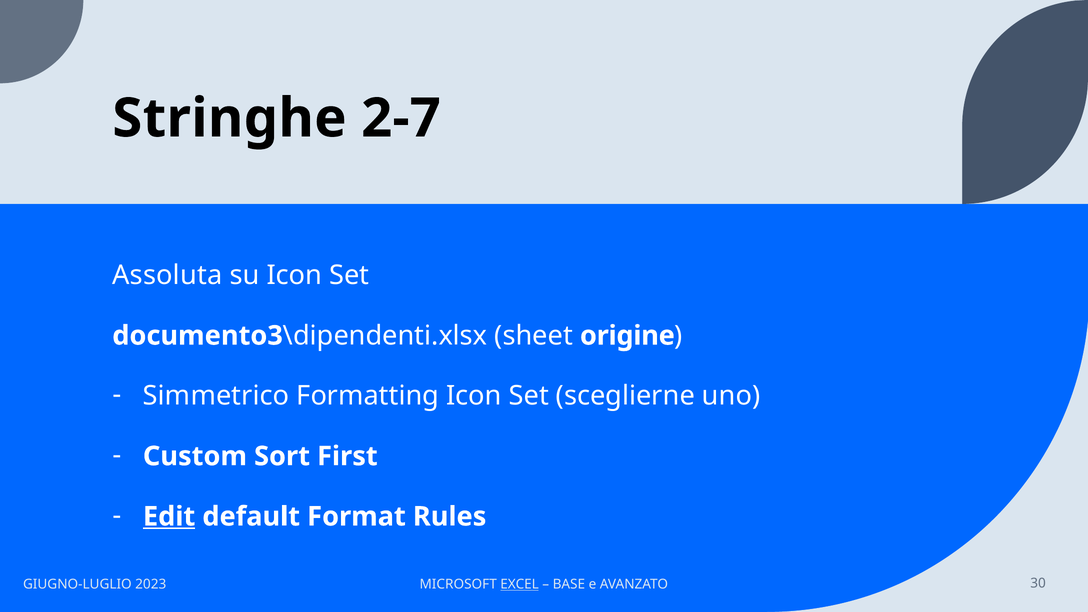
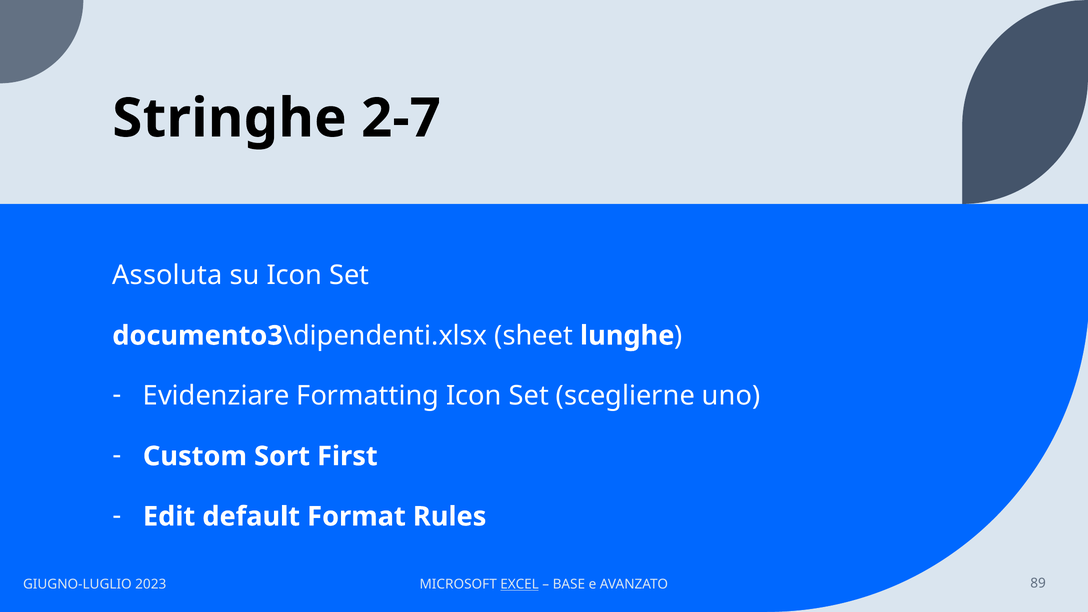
origine: origine -> lunghe
Simmetrico: Simmetrico -> Evidenziare
Edit underline: present -> none
30: 30 -> 89
